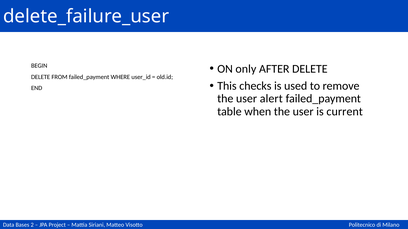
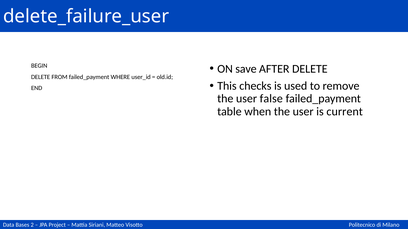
only: only -> save
alert: alert -> false
